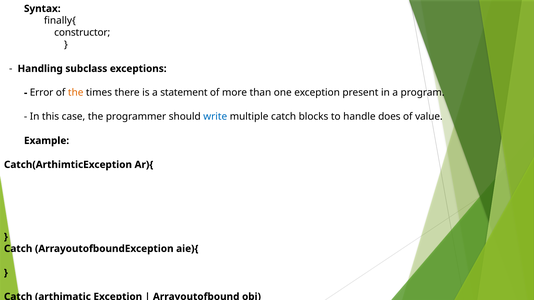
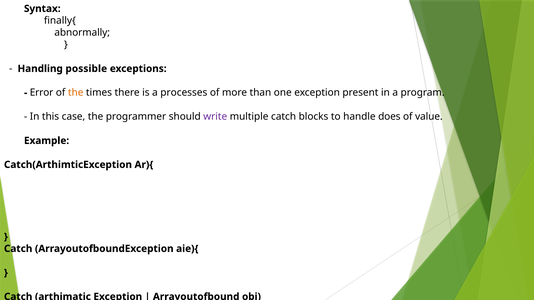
constructor: constructor -> abnormally
subclass: subclass -> possible
statement: statement -> processes
write colour: blue -> purple
